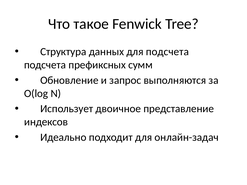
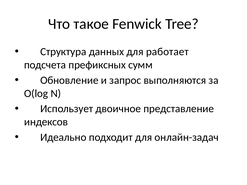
для подсчета: подсчета -> работает
